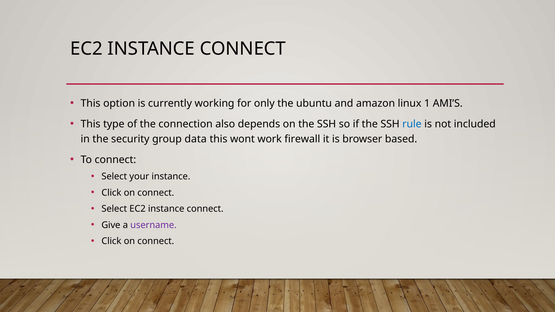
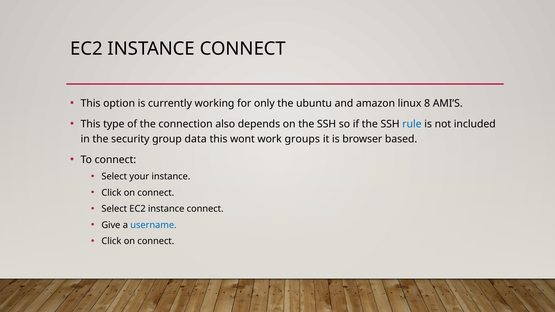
1: 1 -> 8
firewall: firewall -> groups
username colour: purple -> blue
